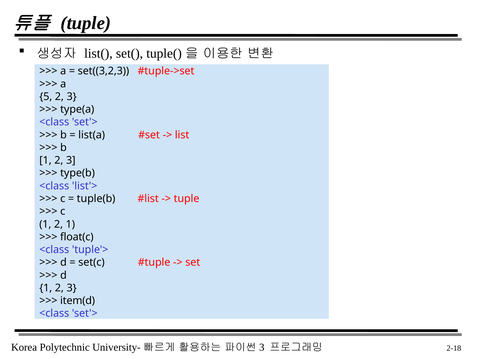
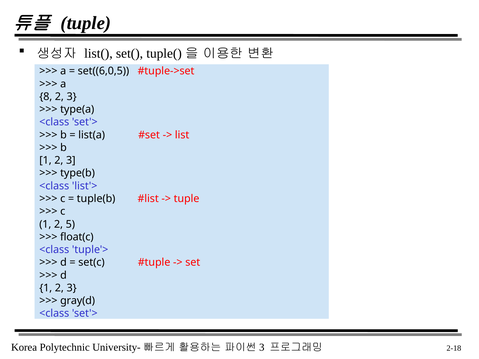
set((3,2,3: set((3,2,3 -> set((6,0,5
5: 5 -> 8
2 1: 1 -> 5
item(d: item(d -> gray(d
